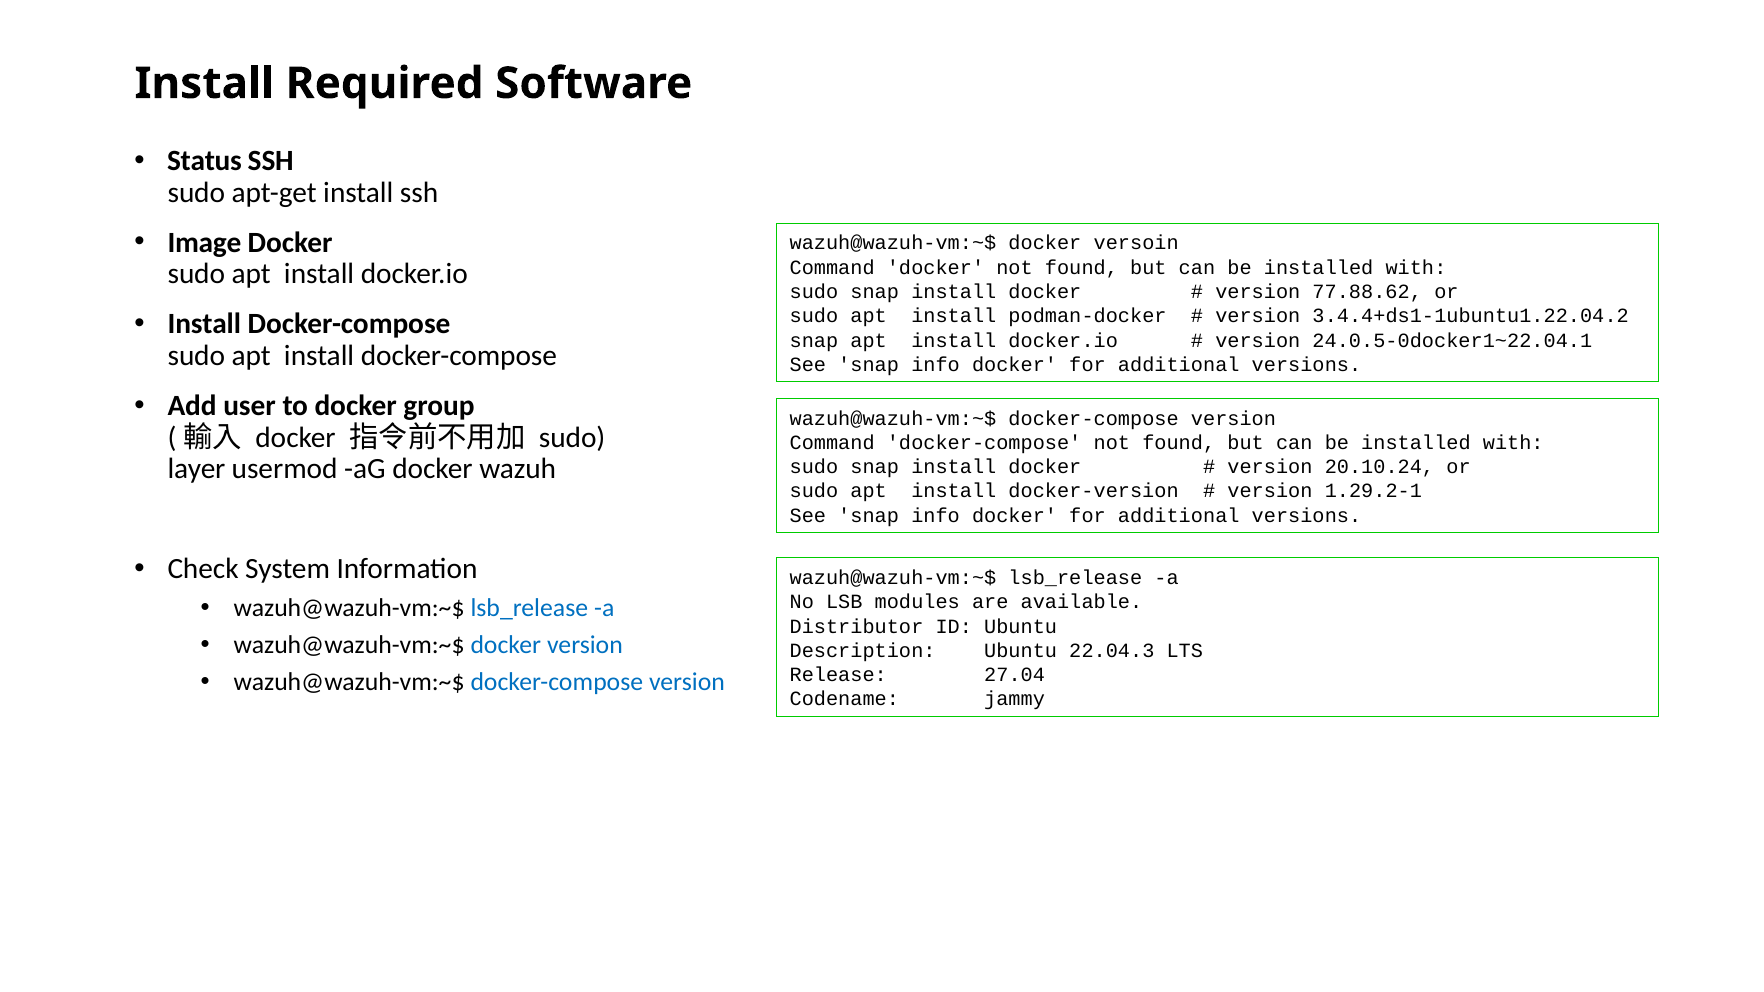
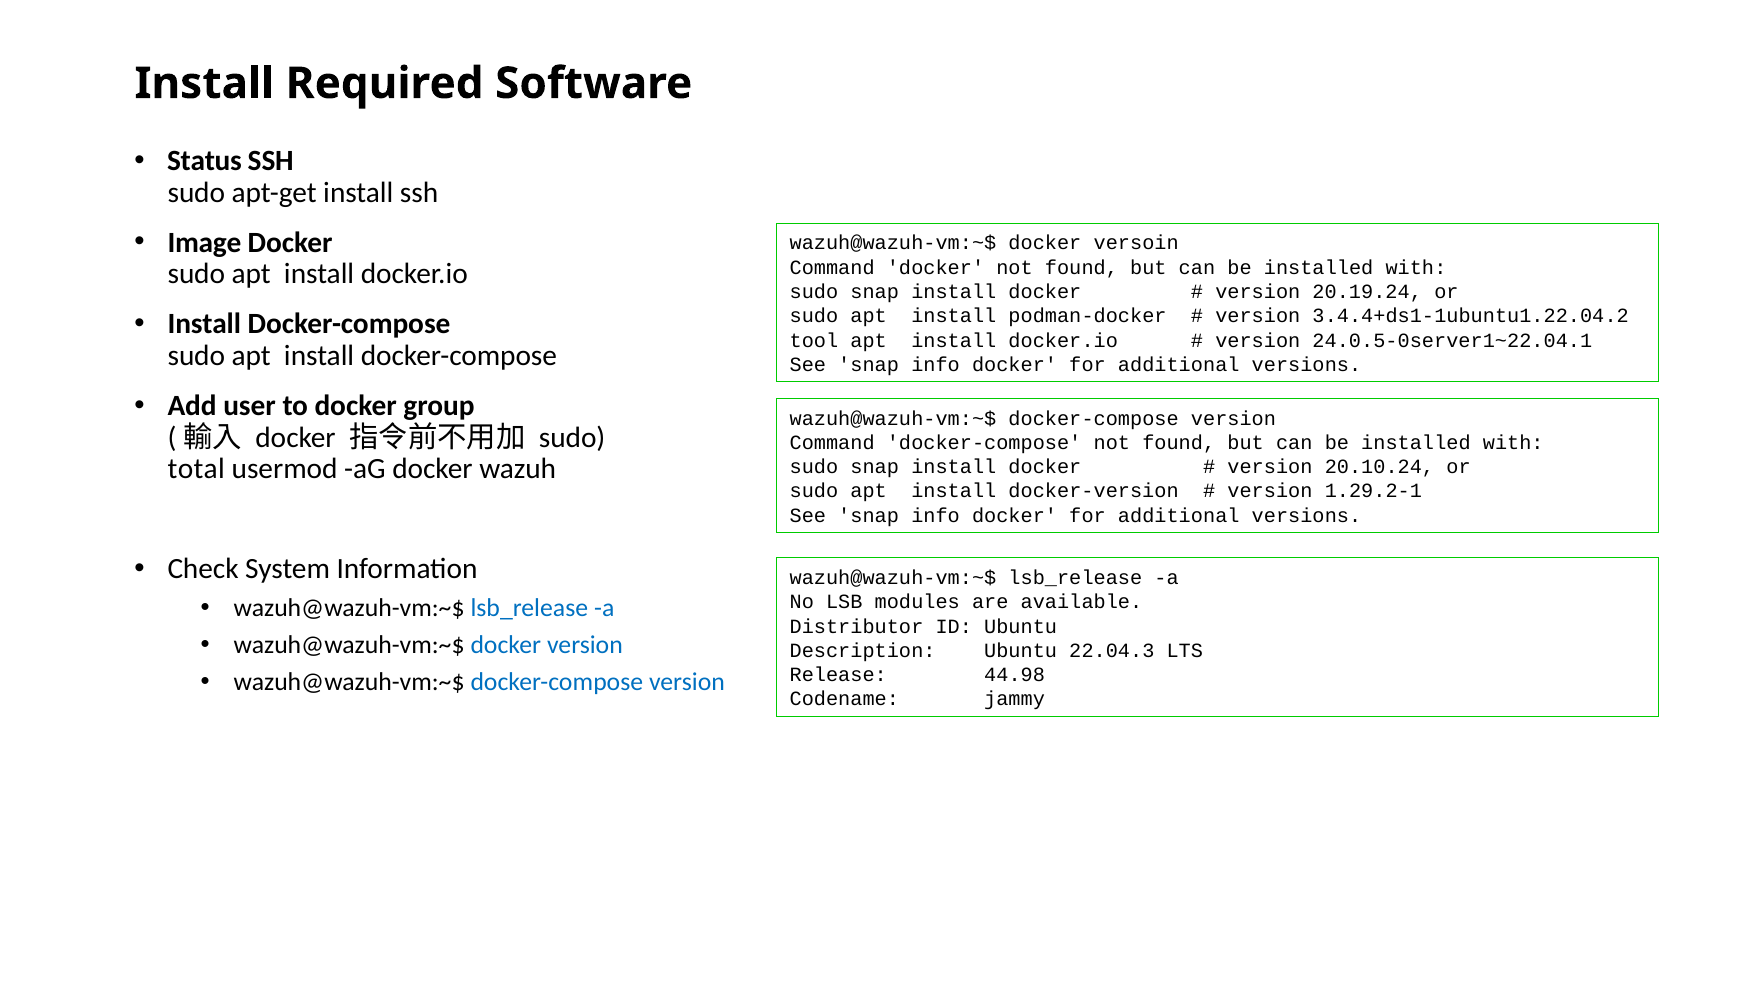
77.88.62: 77.88.62 -> 20.19.24
snap at (814, 340): snap -> tool
24.0.5-0docker1~22.04.1: 24.0.5-0docker1~22.04.1 -> 24.0.5-0server1~22.04.1
layer: layer -> total
27.04: 27.04 -> 44.98
